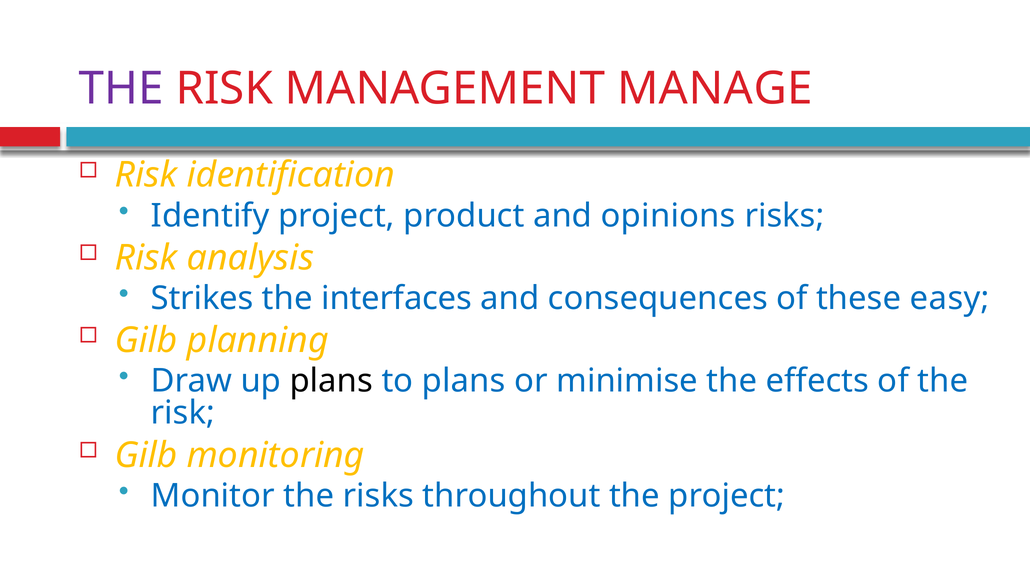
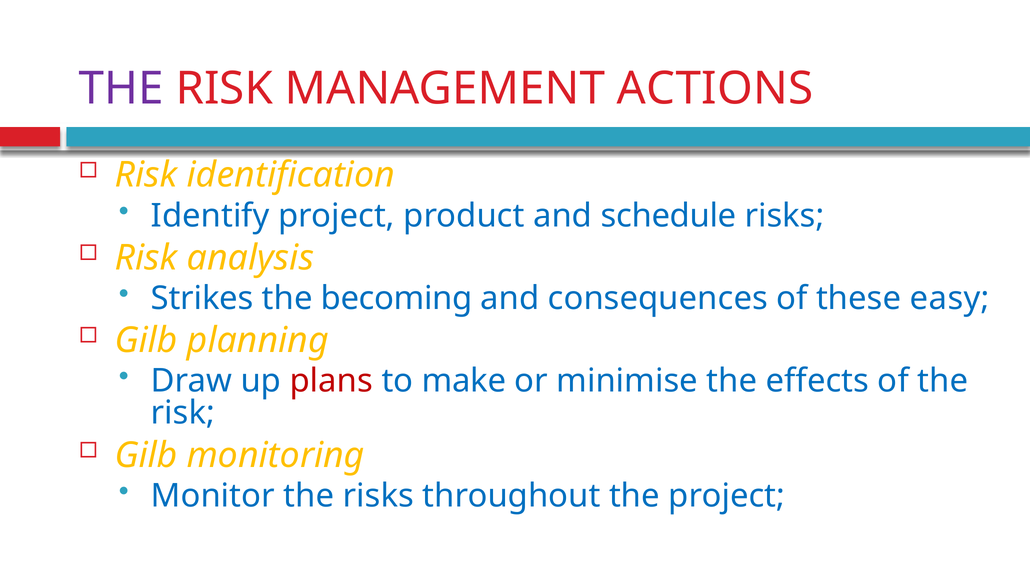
MANAGE: MANAGE -> ACTIONS
opinions: opinions -> schedule
interfaces: interfaces -> becoming
plans at (331, 381) colour: black -> red
to plans: plans -> make
